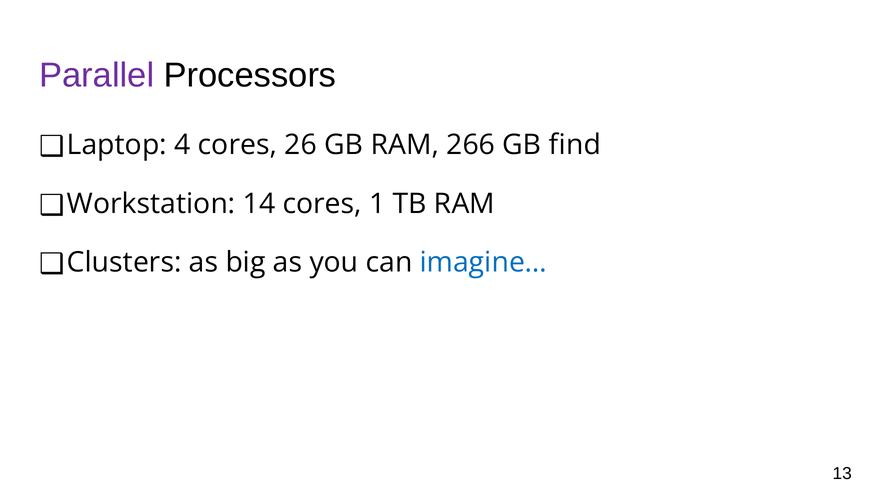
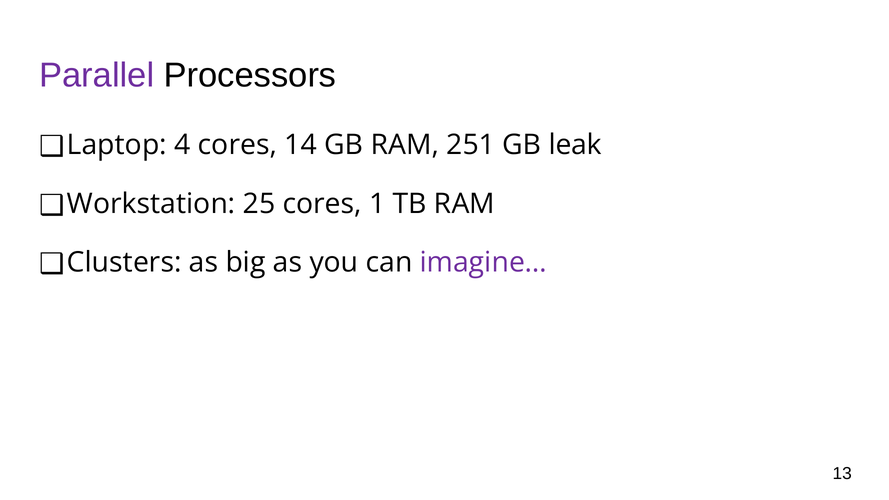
26: 26 -> 14
266: 266 -> 251
find: find -> leak
14: 14 -> 25
imagine… colour: blue -> purple
